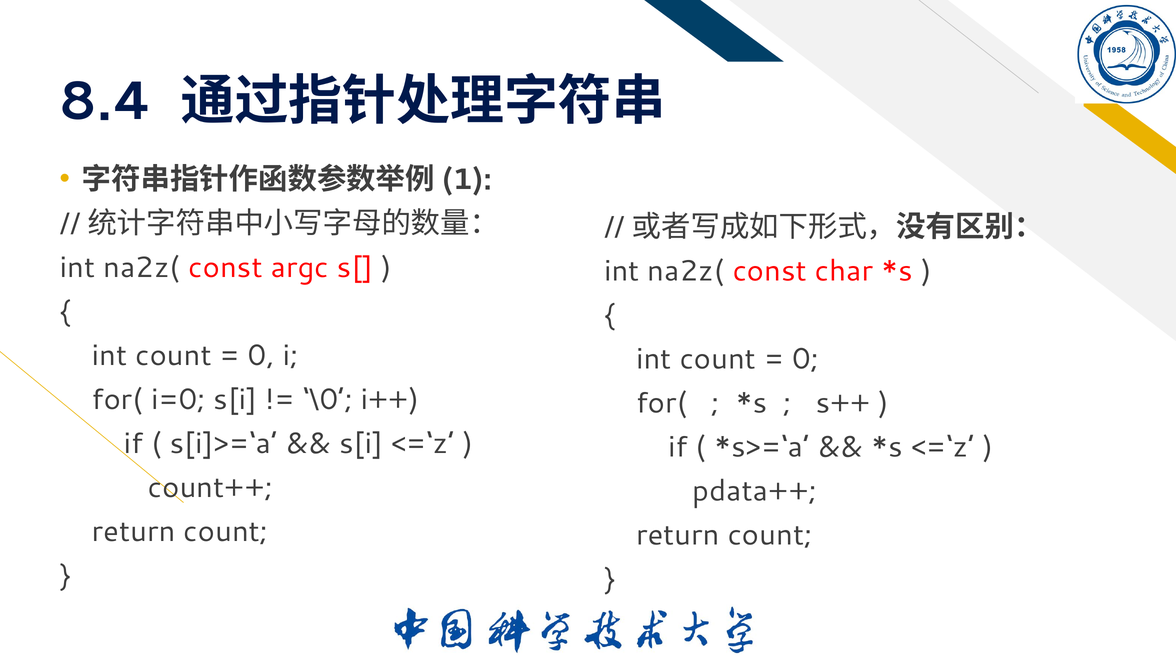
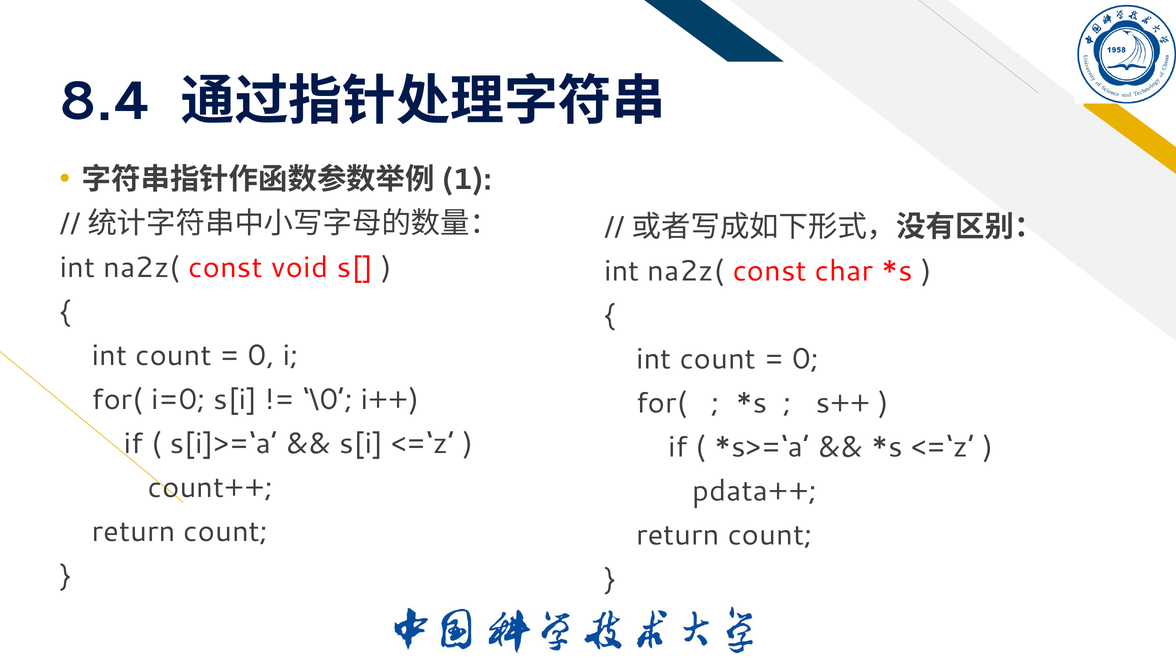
argc: argc -> void
